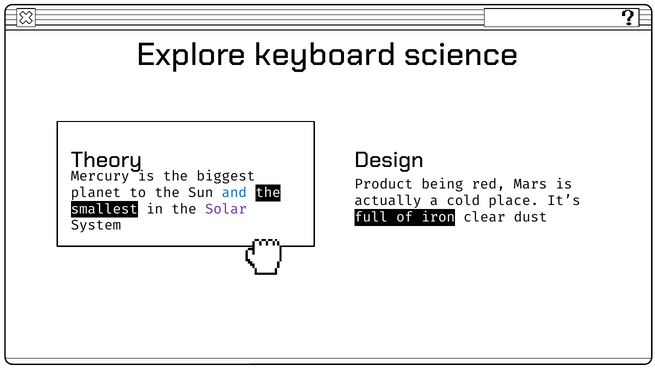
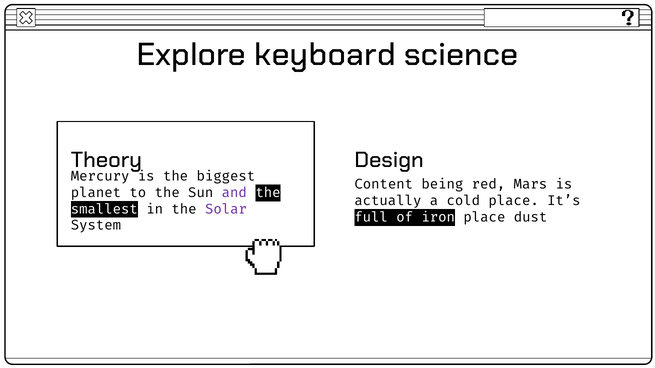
Product: Product -> Content
and colour: blue -> purple
iron clear: clear -> place
